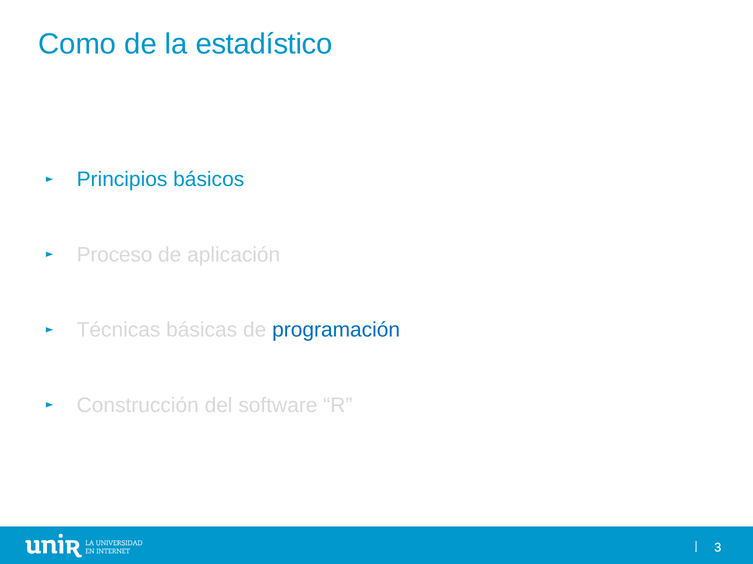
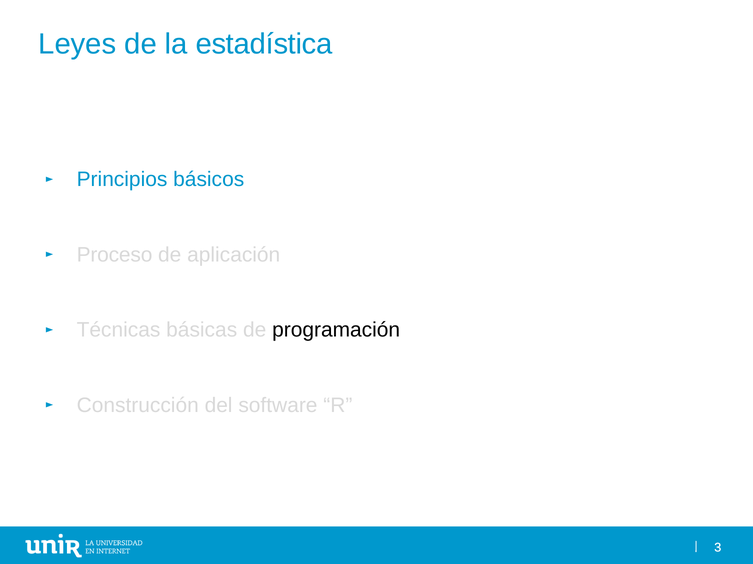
Como: Como -> Leyes
estadístico: estadístico -> estadística
programación colour: blue -> black
